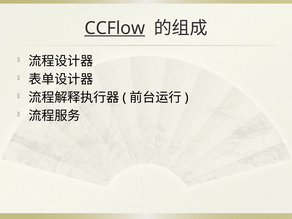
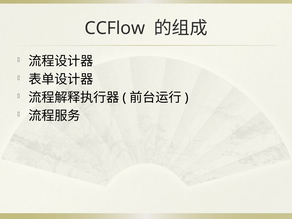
CCFlow underline: present -> none
